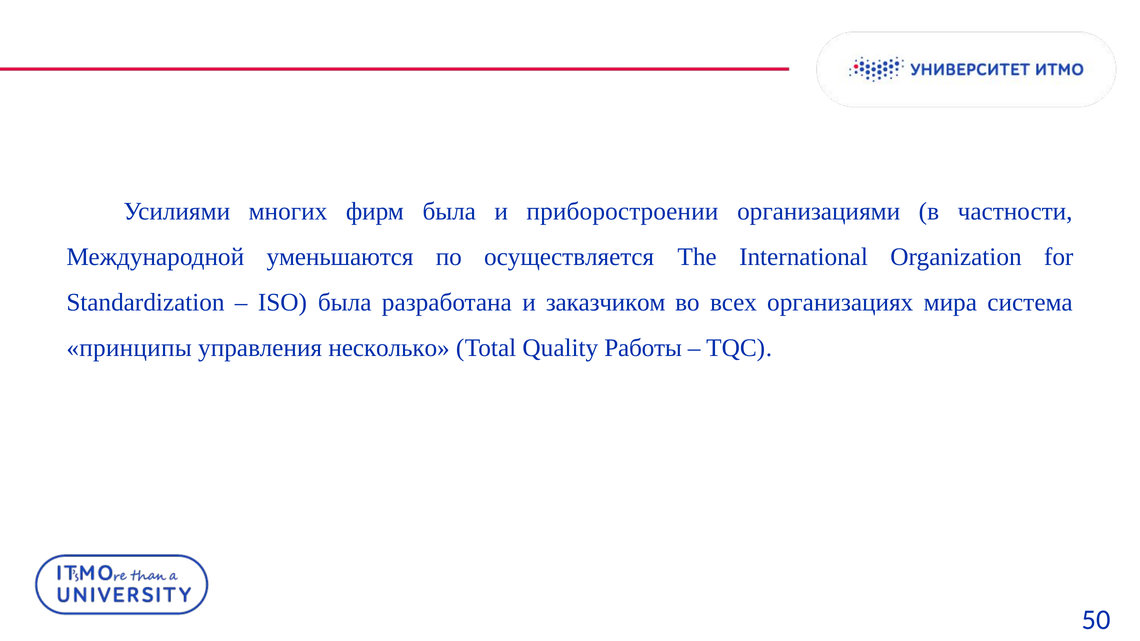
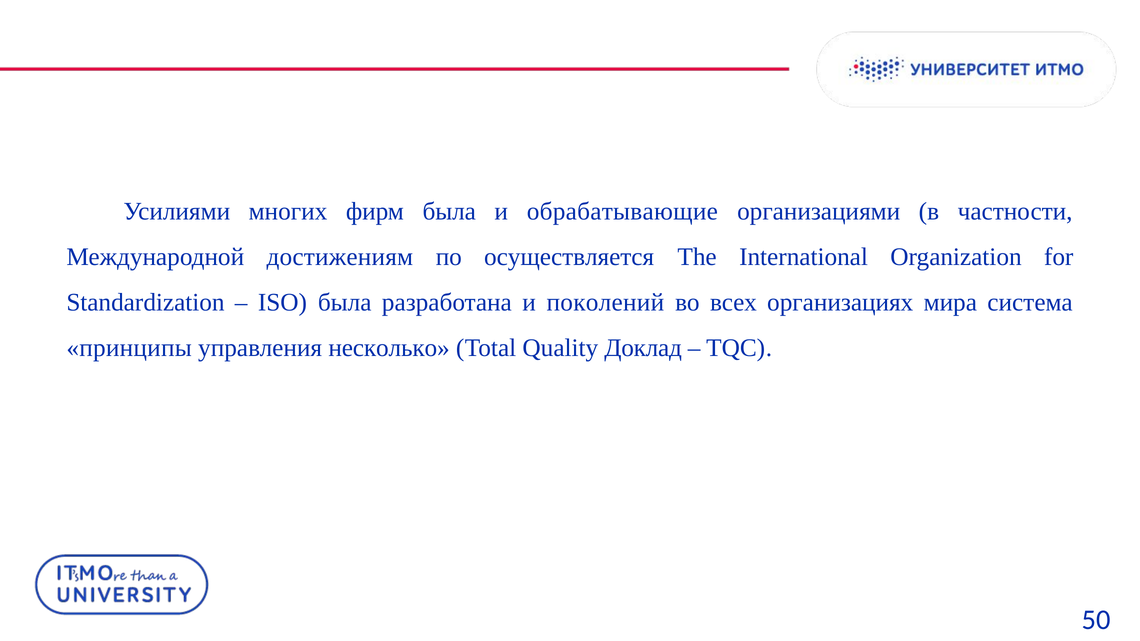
приборостроении: приборостроении -> обрабатывающие
уменьшаются: уменьшаются -> достижениям
заказчиком: заказчиком -> поколений
Работы: Работы -> Доклад
